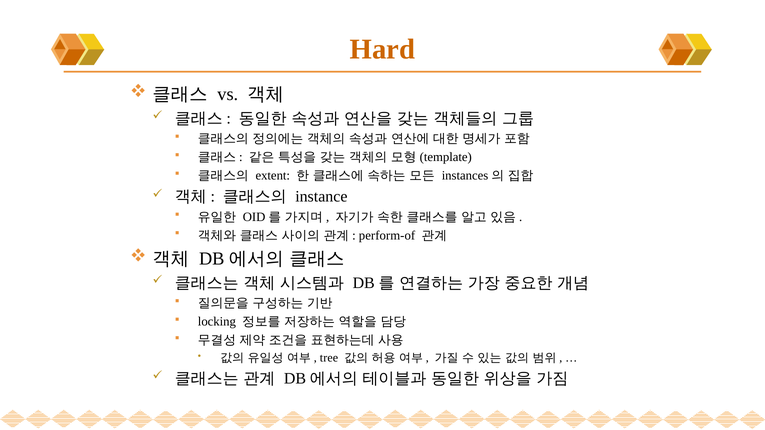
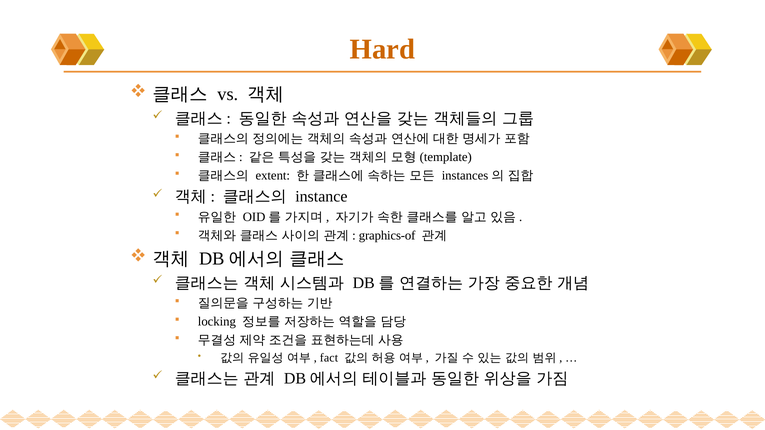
perform-of: perform-of -> graphics-of
tree: tree -> fact
